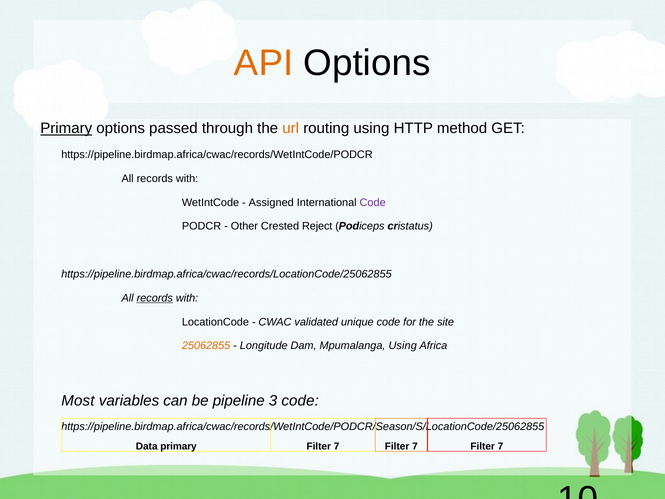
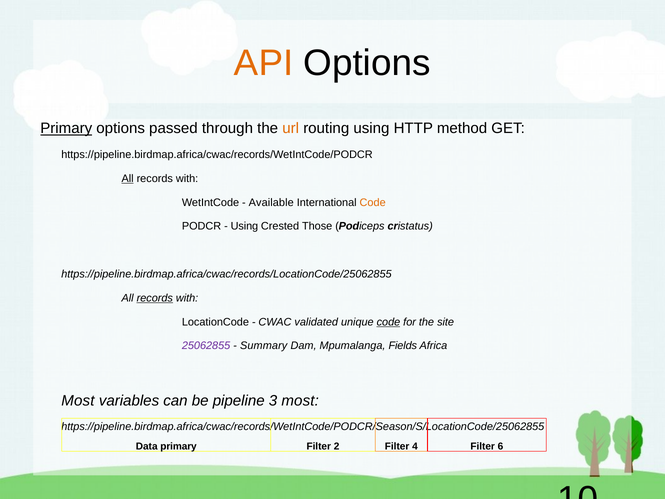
All at (128, 178) underline: none -> present
Assigned: Assigned -> Available
Code at (373, 202) colour: purple -> orange
Other at (244, 226): Other -> Using
Reject: Reject -> Those
code at (388, 322) underline: none -> present
25062855 colour: orange -> purple
Longitude: Longitude -> Summary
Mpumalanga Using: Using -> Fields
3 code: code -> most
7 at (337, 446): 7 -> 2
7 at (415, 446): 7 -> 4
7 at (500, 446): 7 -> 6
